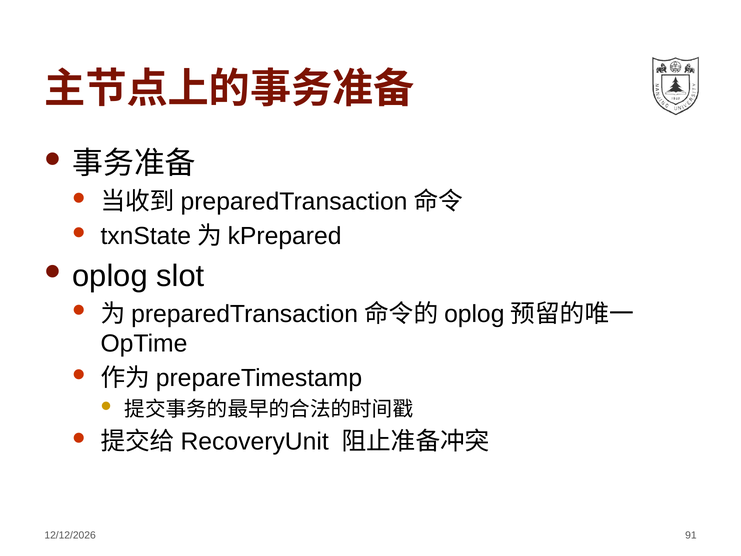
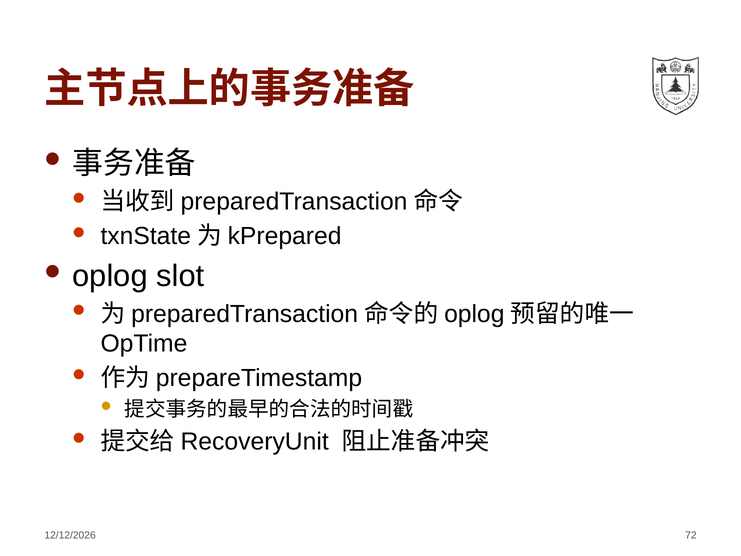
91: 91 -> 72
